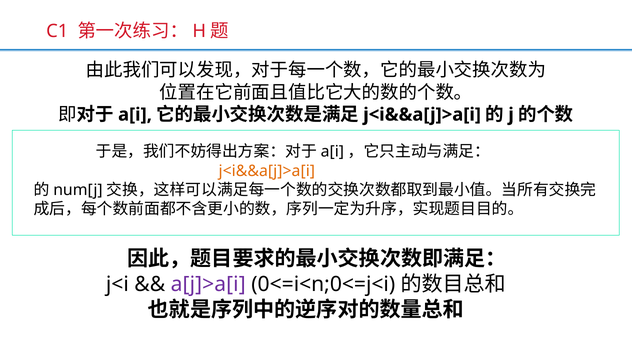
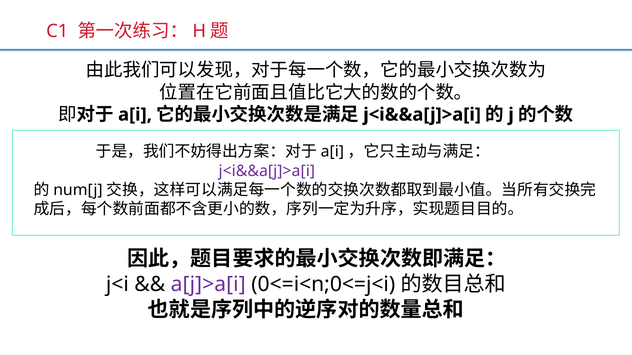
j<i&&a[j]>a[i at (267, 171) colour: orange -> purple
